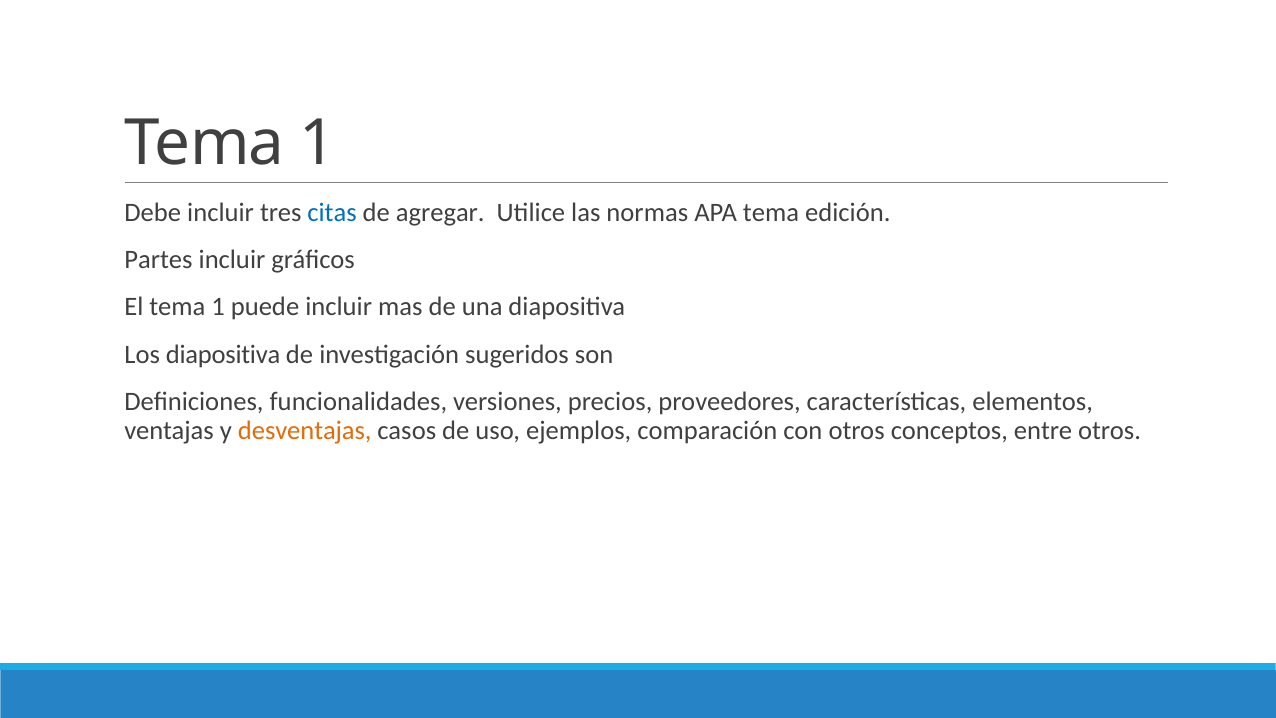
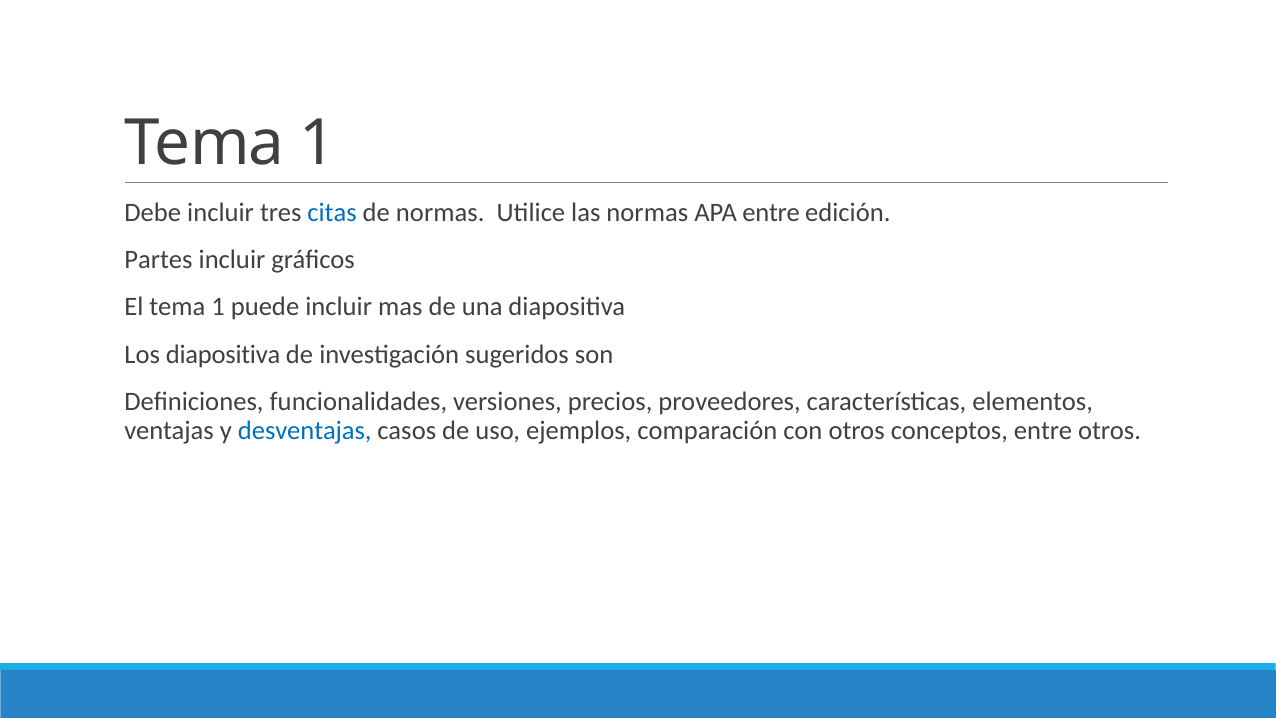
de agregar: agregar -> normas
APA tema: tema -> entre
desventajas colour: orange -> blue
